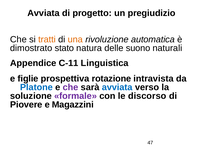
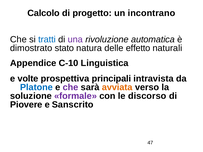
Avviata at (44, 13): Avviata -> Calcolo
pregiudizio: pregiudizio -> incontrano
tratti colour: orange -> blue
una colour: orange -> purple
suono: suono -> effetto
C-11: C-11 -> C-10
figlie: figlie -> volte
rotazione: rotazione -> principali
avviata at (117, 87) colour: blue -> orange
Magazzini: Magazzini -> Sanscrito
